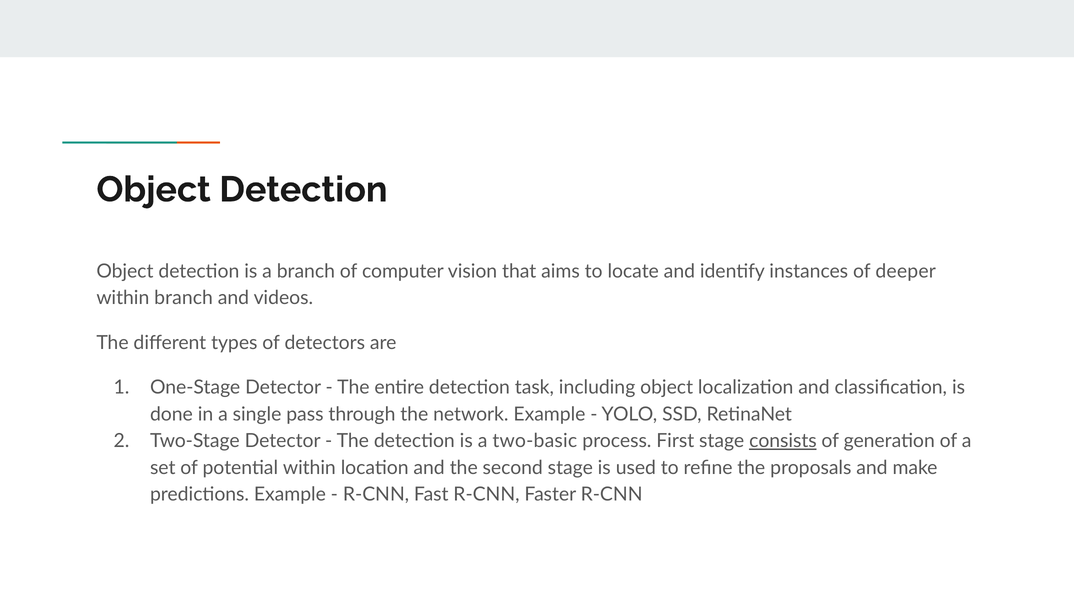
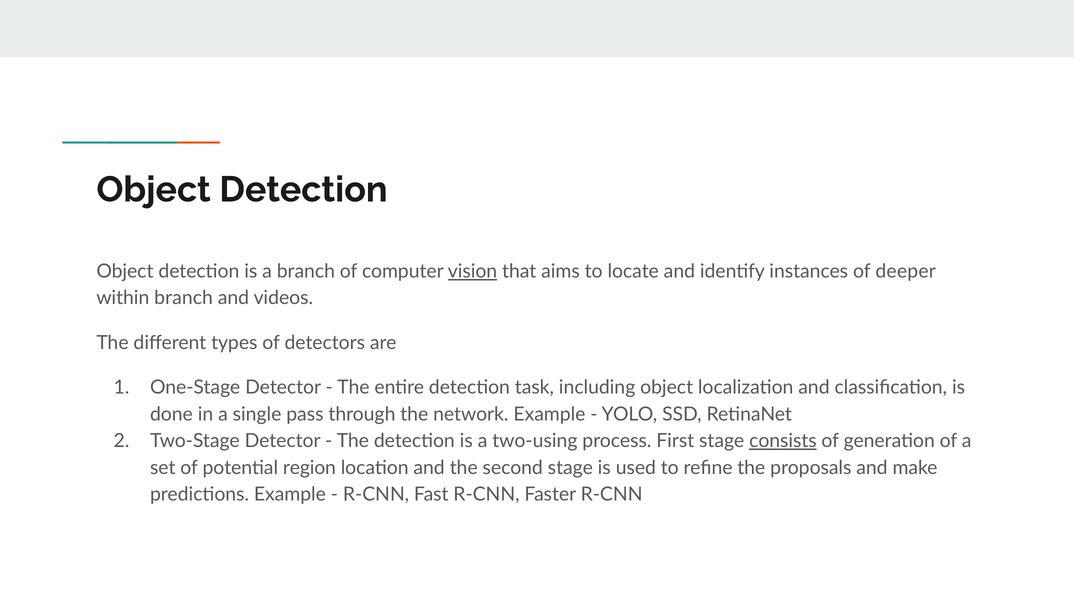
vision underline: none -> present
two-basic: two-basic -> two-using
potential within: within -> region
